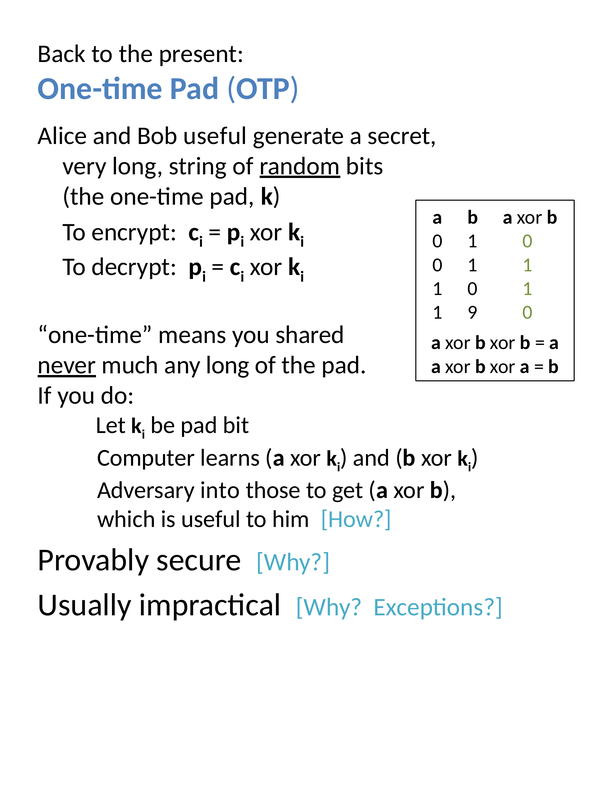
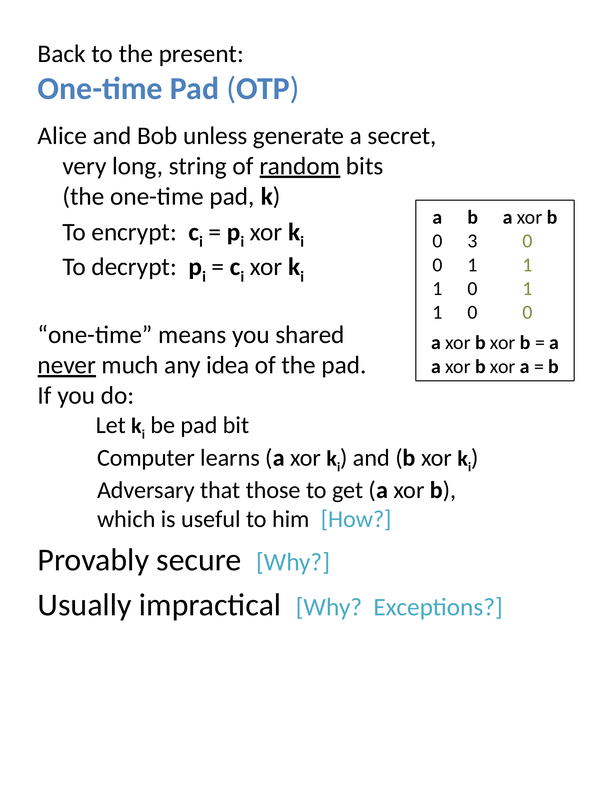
Bob useful: useful -> unless
1 at (473, 241): 1 -> 3
9 at (473, 312): 9 -> 0
any long: long -> idea
into: into -> that
